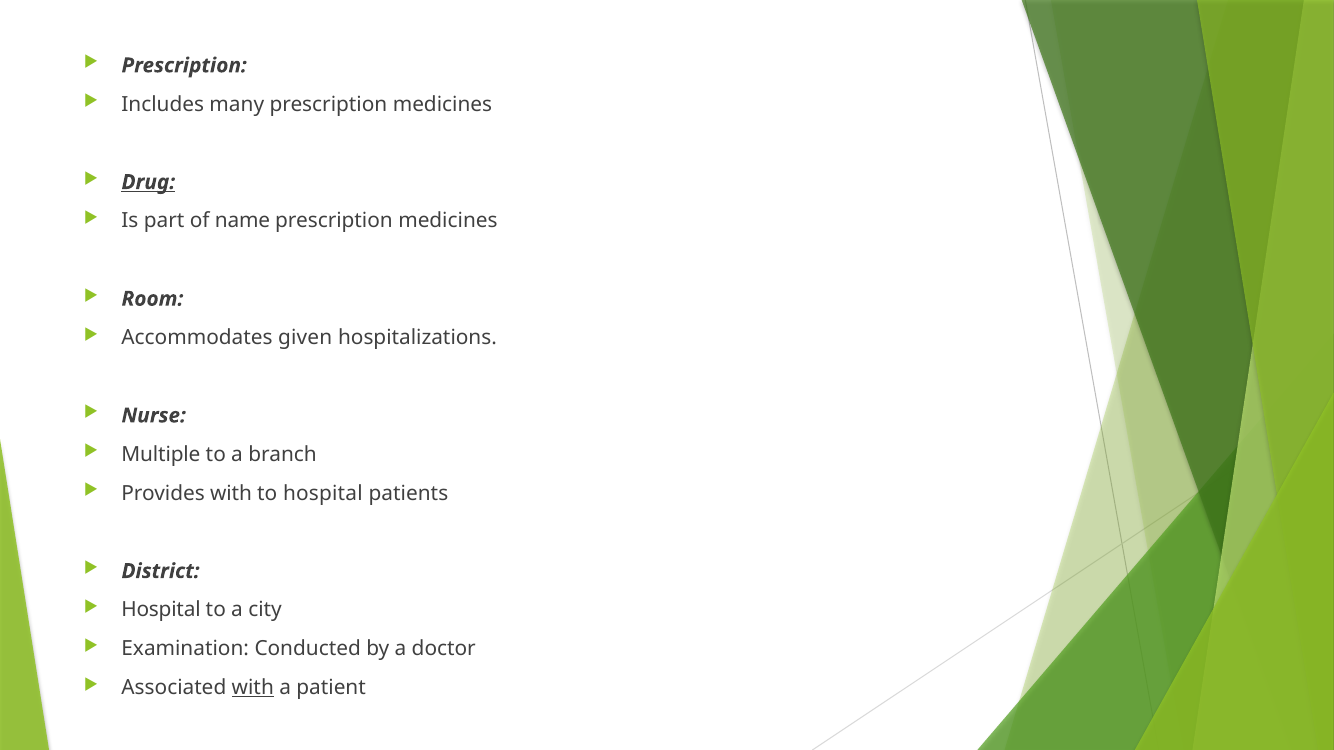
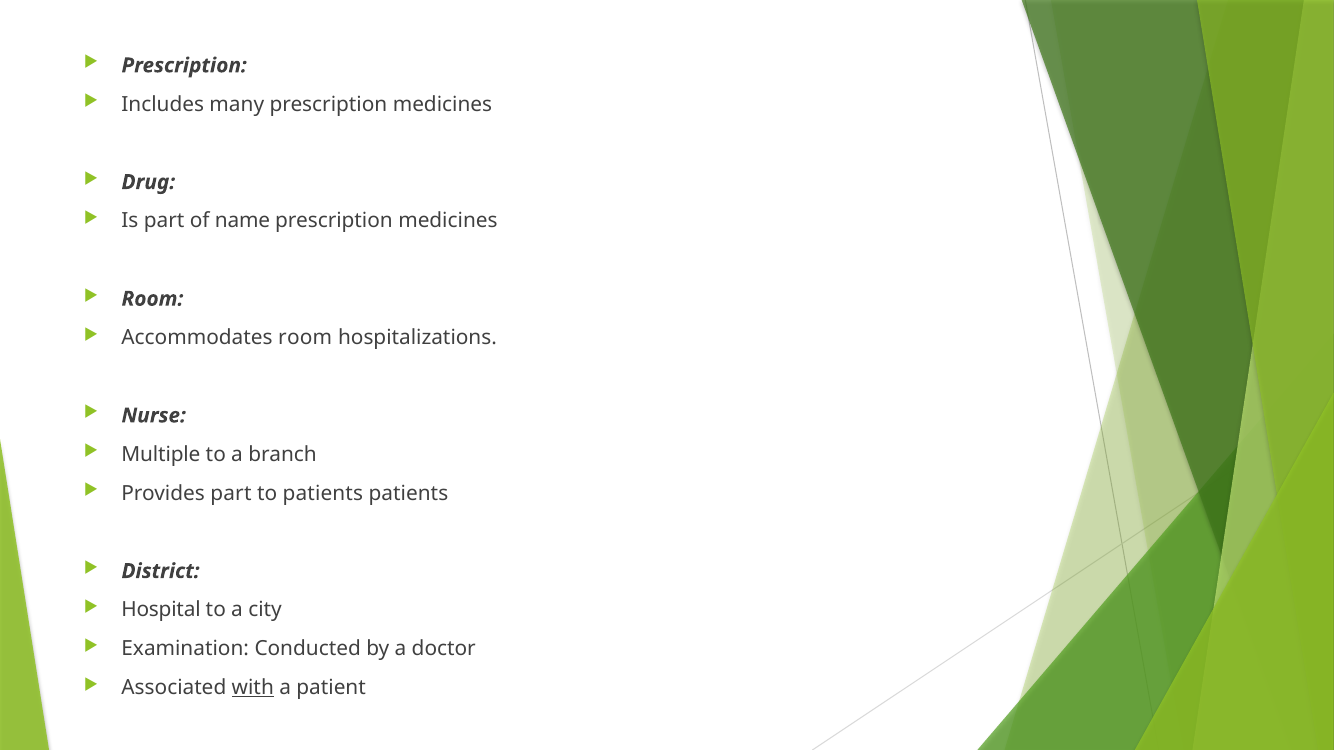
Drug underline: present -> none
Accommodates given: given -> room
Provides with: with -> part
to hospital: hospital -> patients
